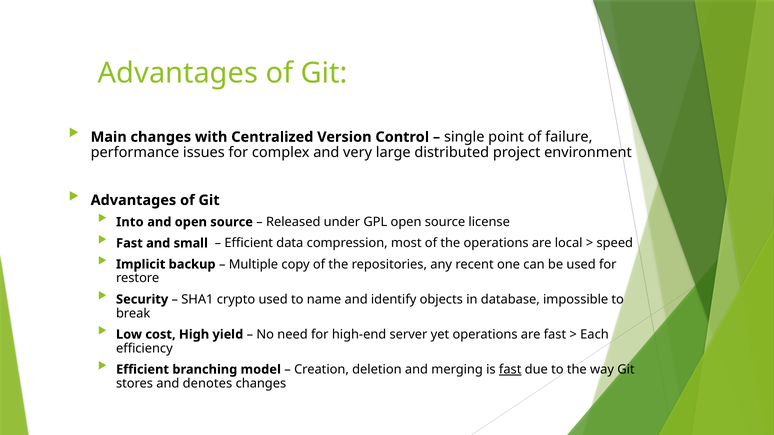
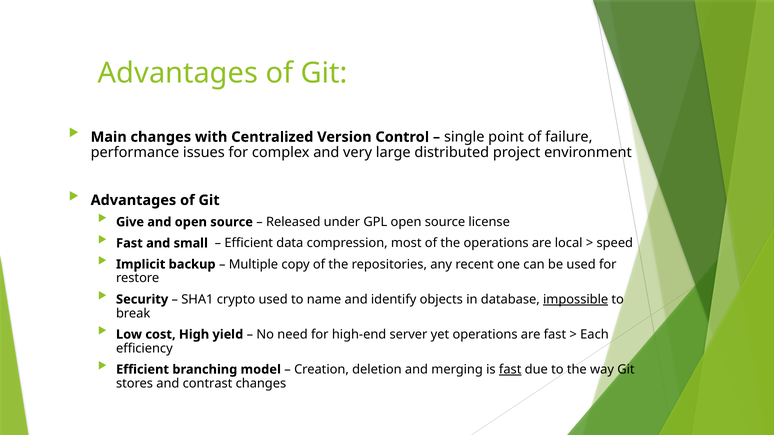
Into: Into -> Give
impossible underline: none -> present
denotes: denotes -> contrast
